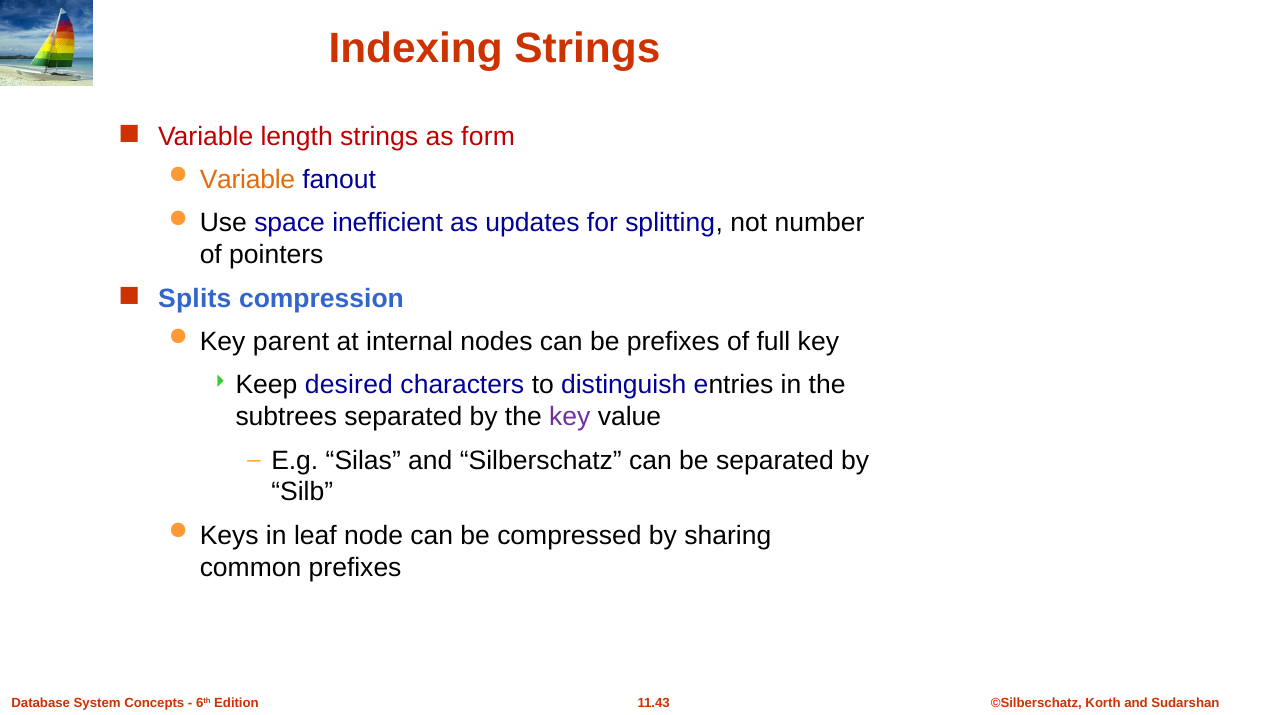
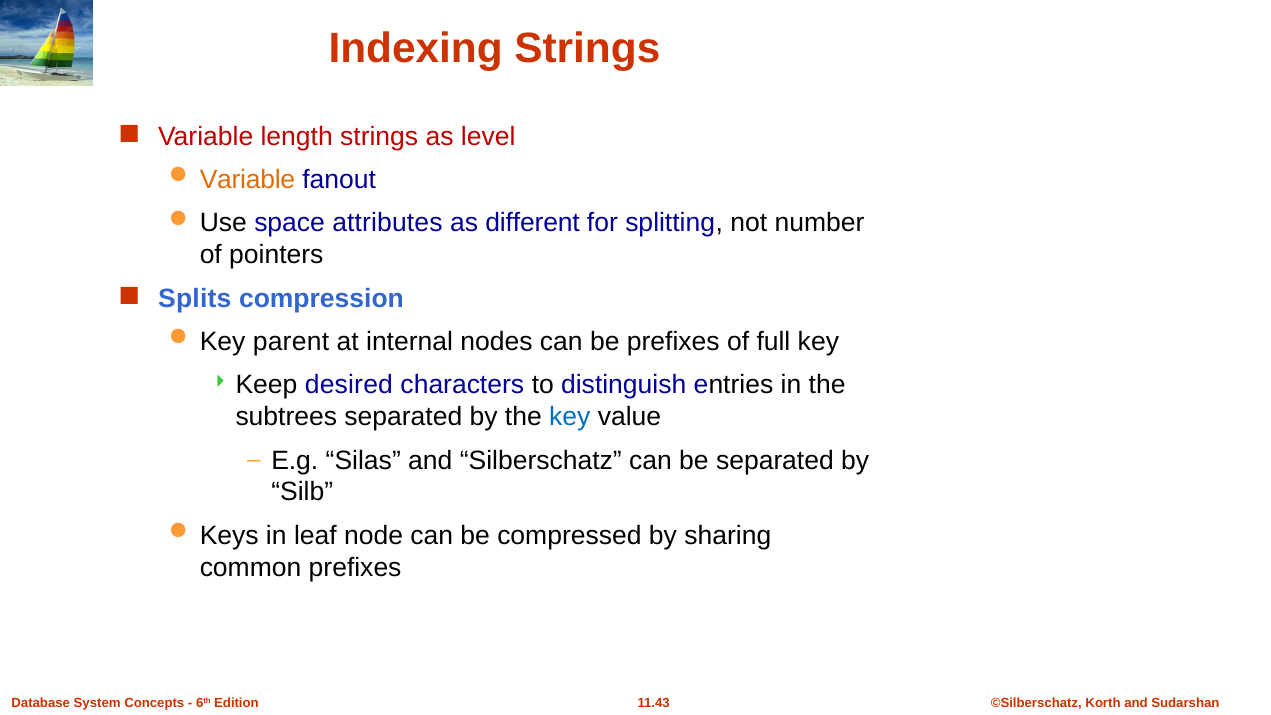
form: form -> level
inefficient: inefficient -> attributes
updates: updates -> different
key at (570, 417) colour: purple -> blue
